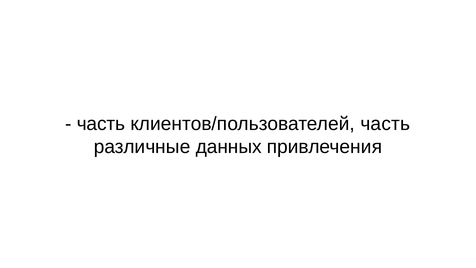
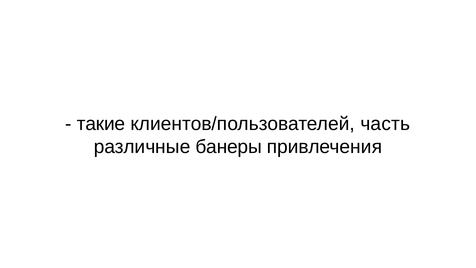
часть at (101, 124): часть -> такие
данных: данных -> банеры
